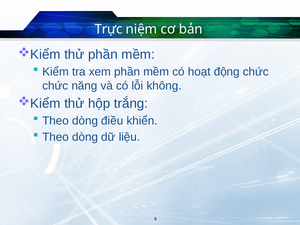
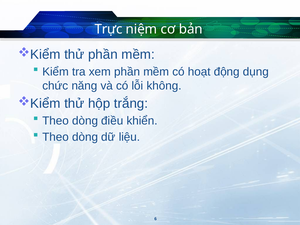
động chức: chức -> dụng
